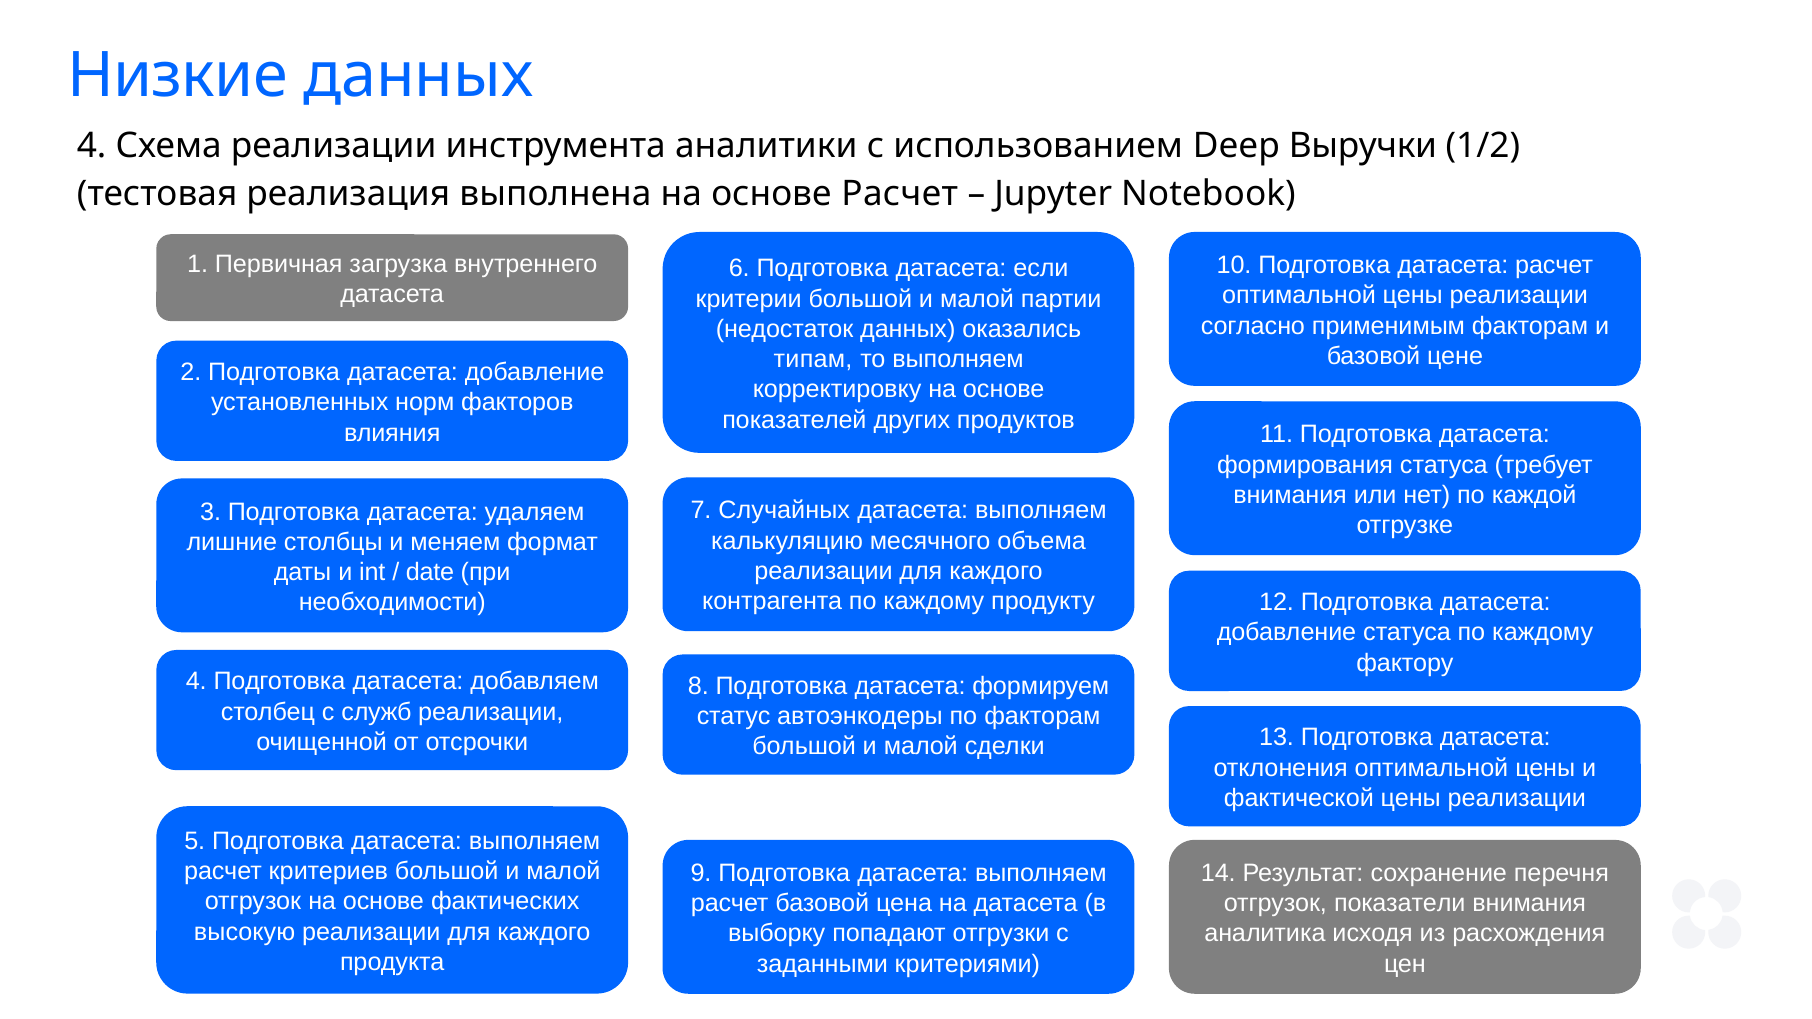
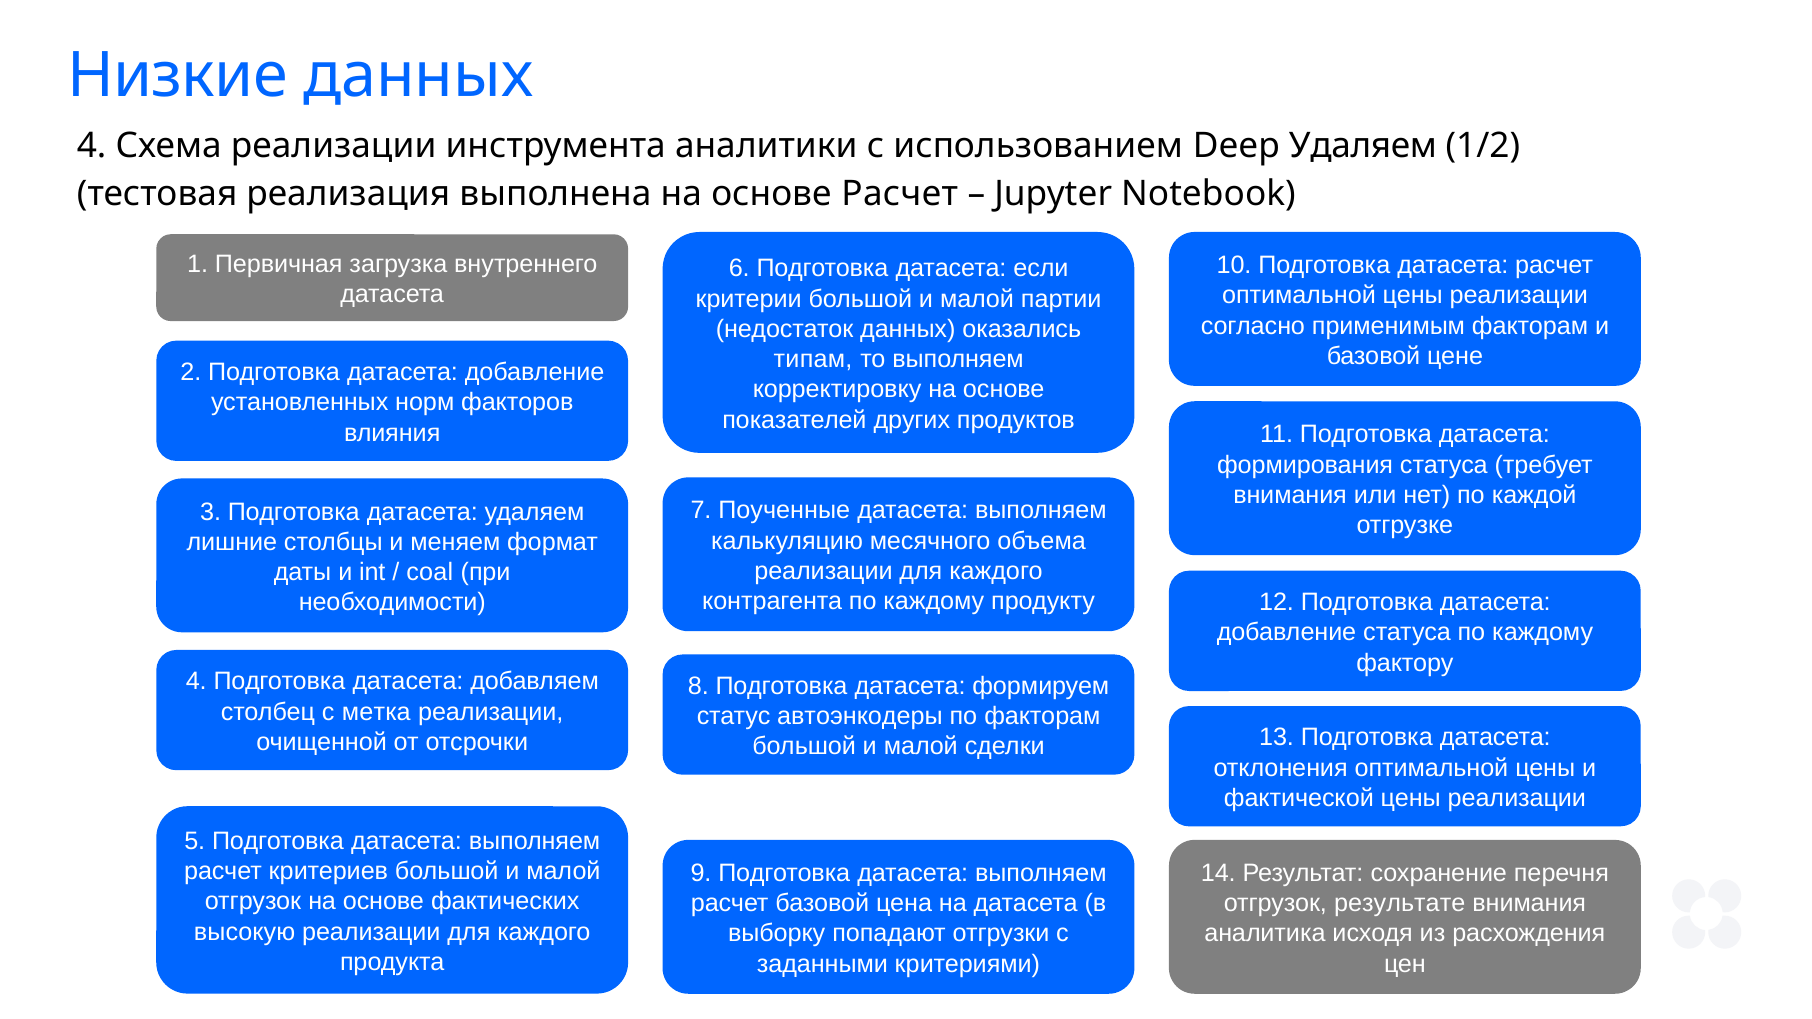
Deep Выручки: Выручки -> Удаляем
Случайных: Случайных -> Поученные
date: date -> coal
служб: служб -> метка
показатели: показатели -> результате
